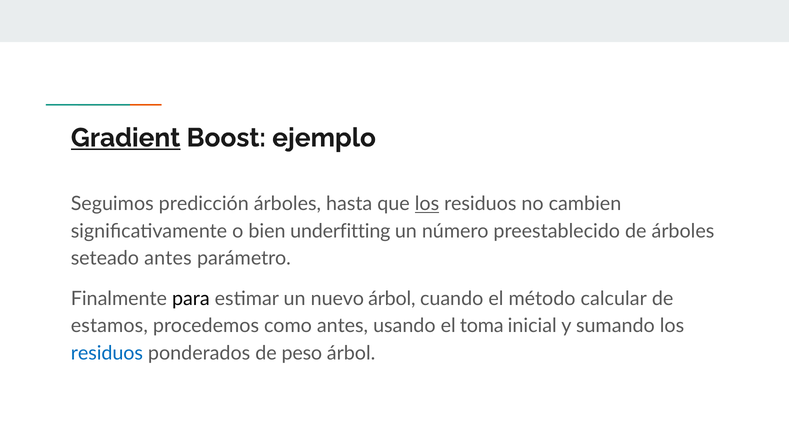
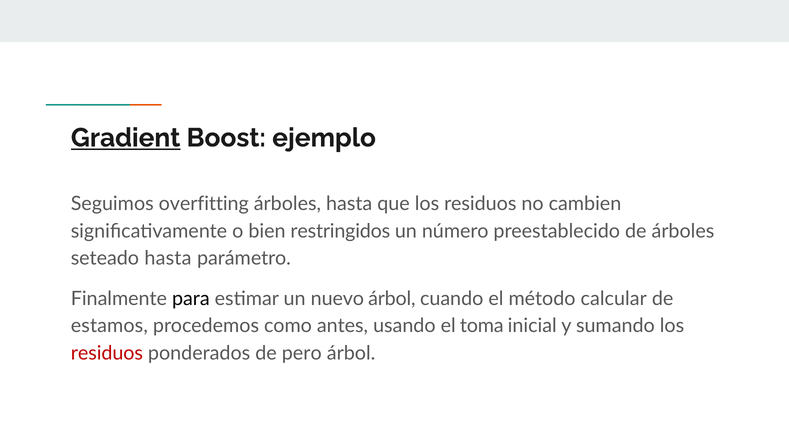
predicción: predicción -> overfitting
los at (427, 204) underline: present -> none
underfitting: underfitting -> restringidos
seteado antes: antes -> hasta
residuos at (107, 353) colour: blue -> red
peso: peso -> pero
